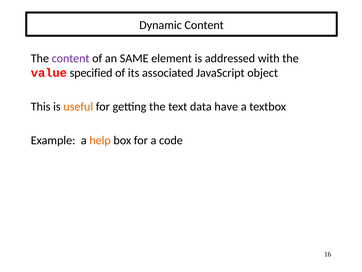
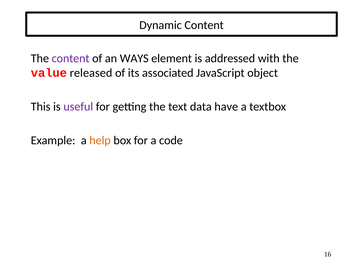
SAME: SAME -> WAYS
specified: specified -> released
useful colour: orange -> purple
